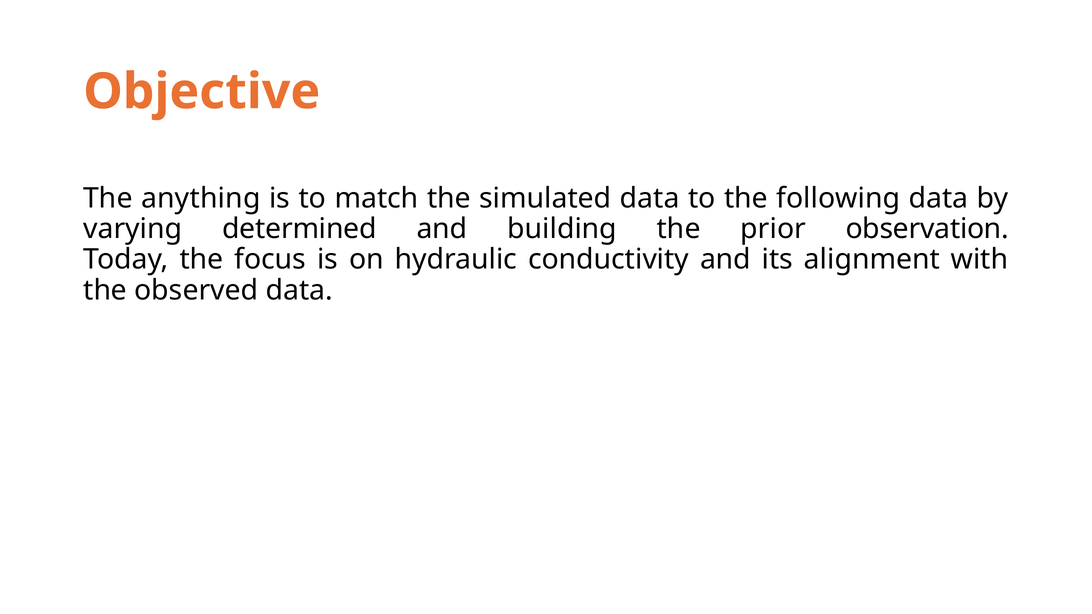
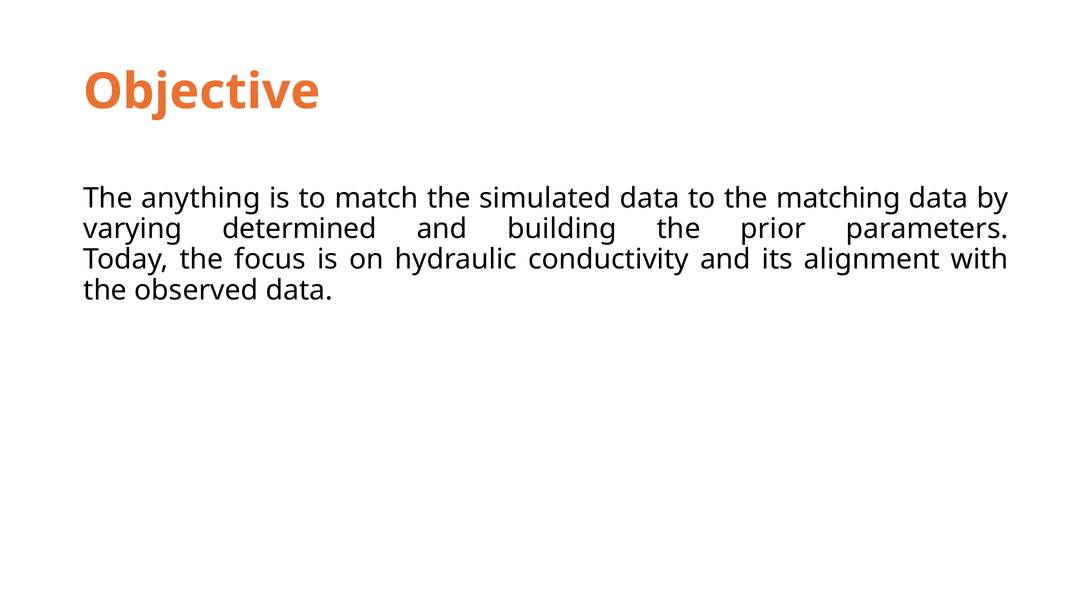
following: following -> matching
observation: observation -> parameters
